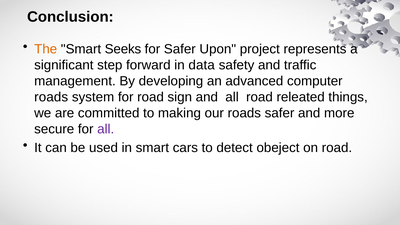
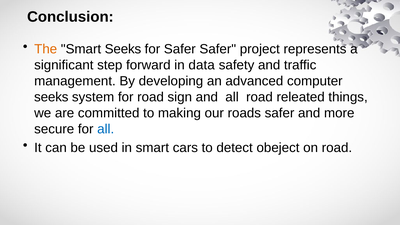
Safer Upon: Upon -> Safer
roads at (51, 97): roads -> seeks
all at (106, 129) colour: purple -> blue
